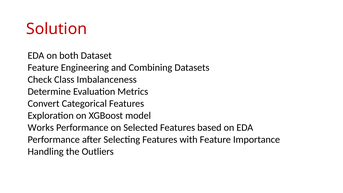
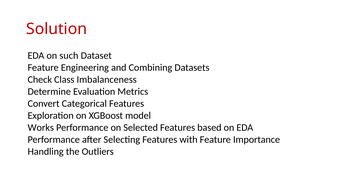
both: both -> such
